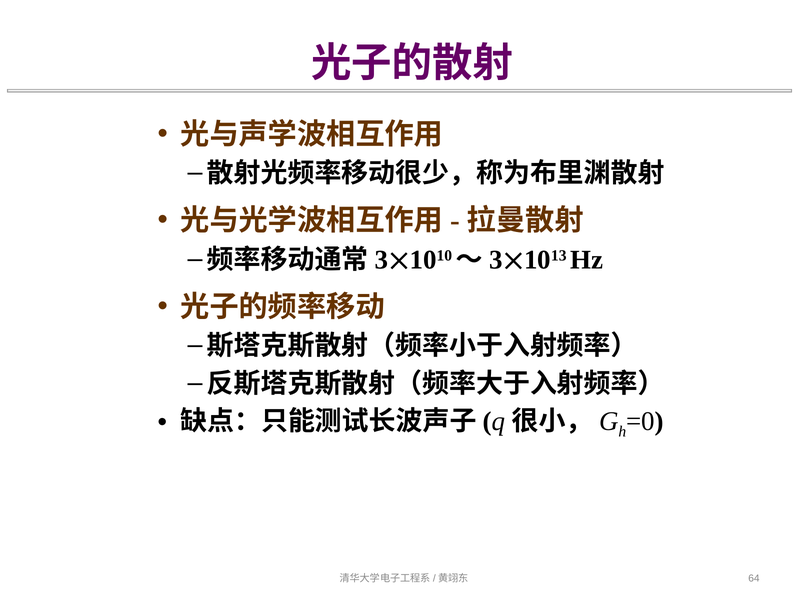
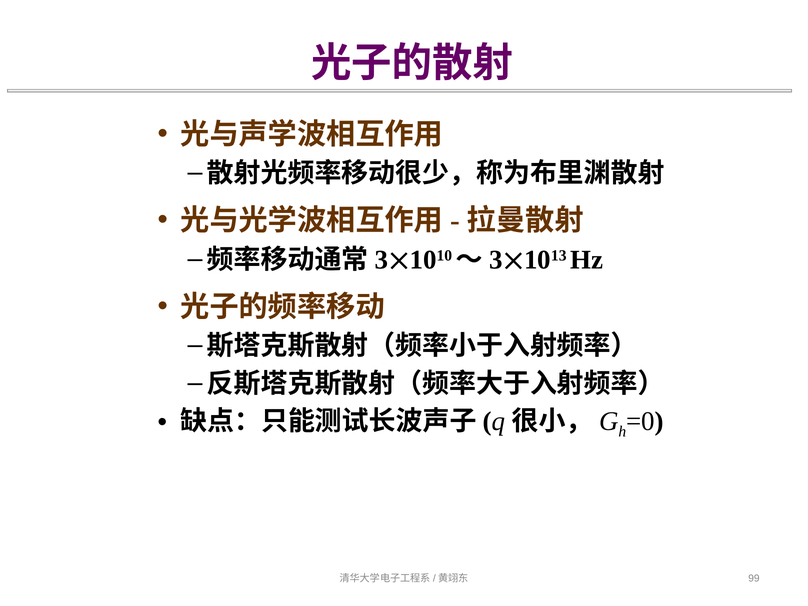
64: 64 -> 99
